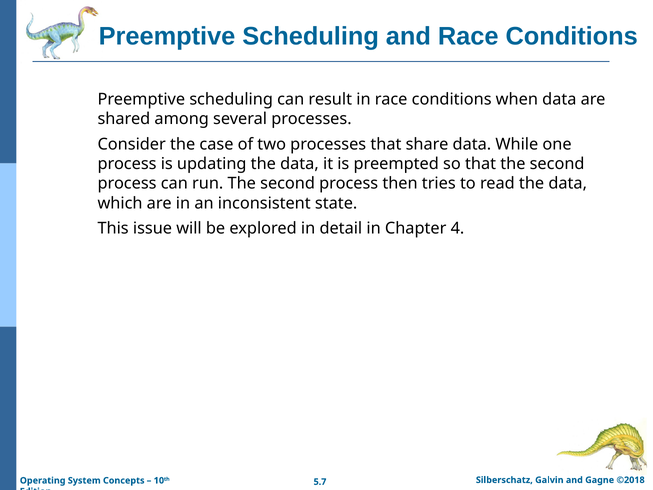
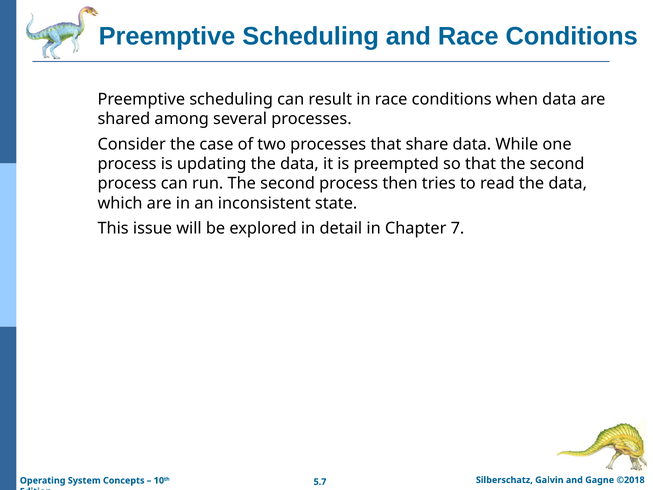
4: 4 -> 7
